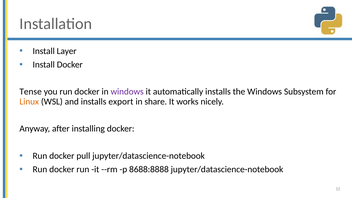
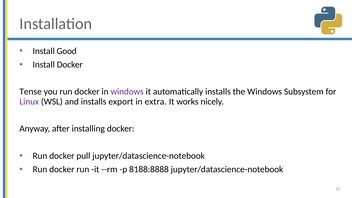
Layer: Layer -> Good
Linux colour: orange -> purple
share: share -> extra
8688:8888: 8688:8888 -> 8188:8888
